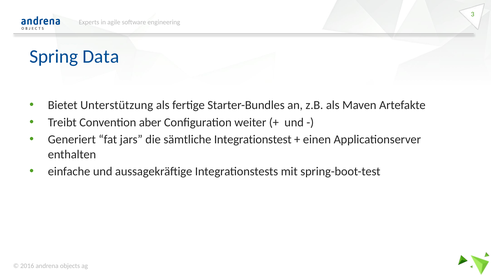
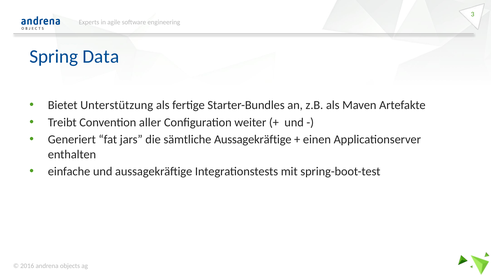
aber: aber -> aller
sämtliche Integrationstest: Integrationstest -> Aussagekräftige
